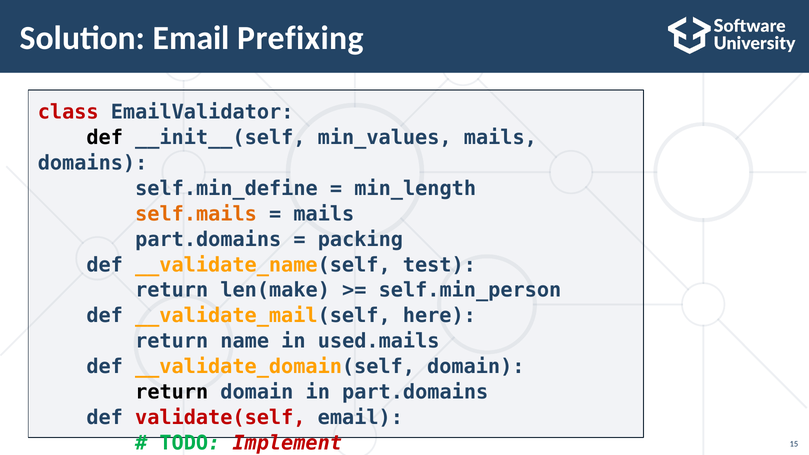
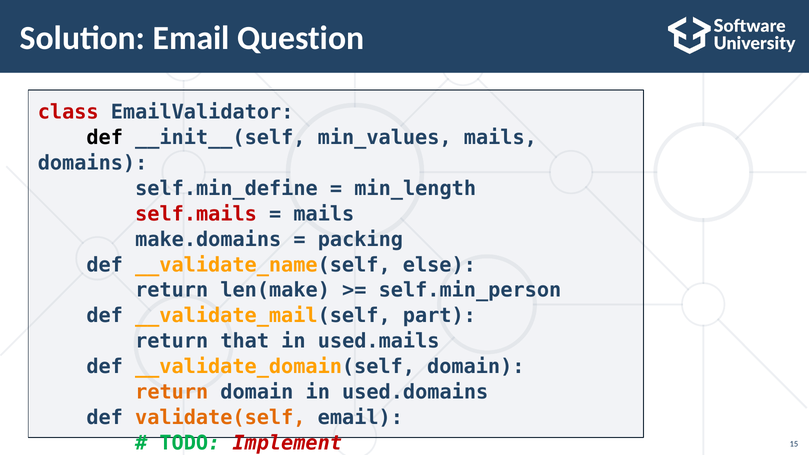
Prefixing: Prefixing -> Question
self.mails colour: orange -> red
part.domains at (208, 239): part.domains -> make.domains
test: test -> else
here: here -> part
name: name -> that
return at (172, 392) colour: black -> orange
in part.domains: part.domains -> used.domains
validate(self colour: red -> orange
